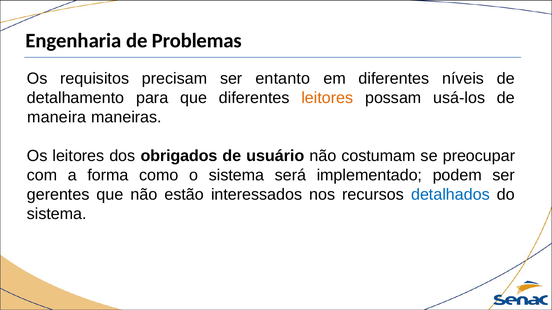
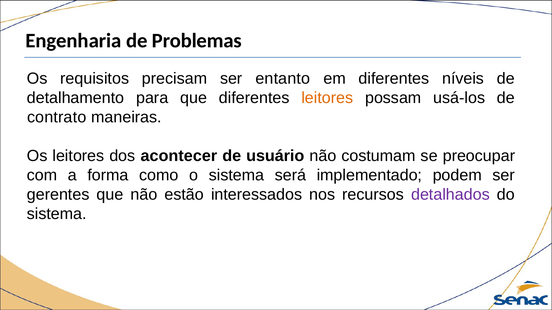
maneira: maneira -> contrato
obrigados: obrigados -> acontecer
detalhados colour: blue -> purple
